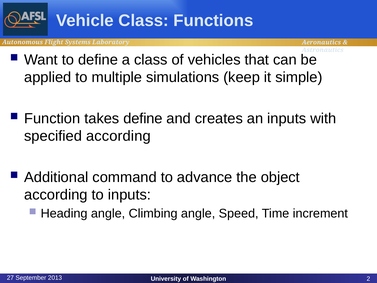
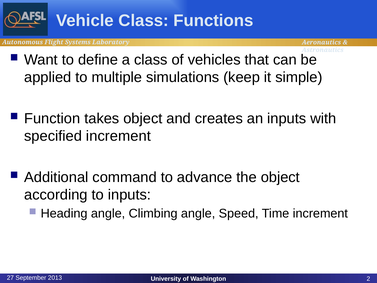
takes define: define -> object
specified according: according -> increment
